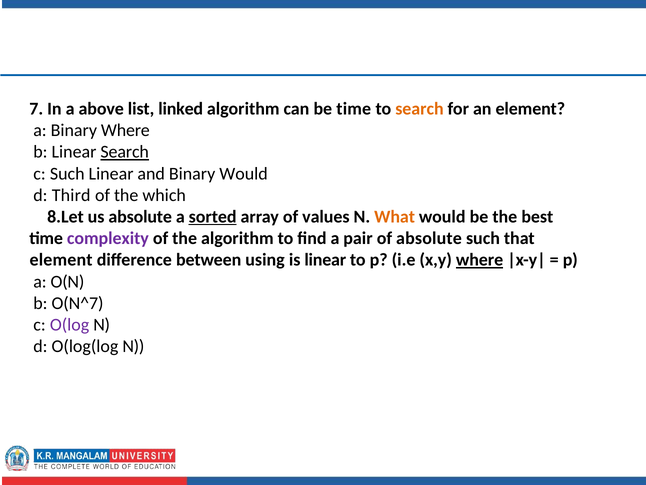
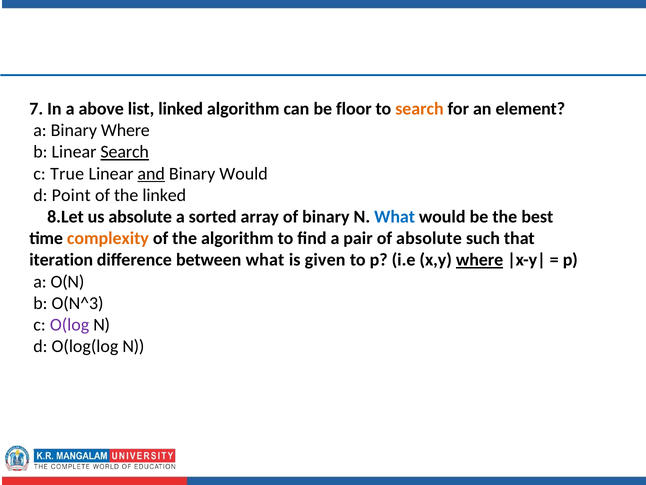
be time: time -> floor
c Such: Such -> True
and underline: none -> present
Third: Third -> Point
the which: which -> linked
sorted underline: present -> none
of values: values -> binary
What at (395, 217) colour: orange -> blue
complexity colour: purple -> orange
element at (61, 260): element -> iteration
between using: using -> what
is linear: linear -> given
O(N^7: O(N^7 -> O(N^3
